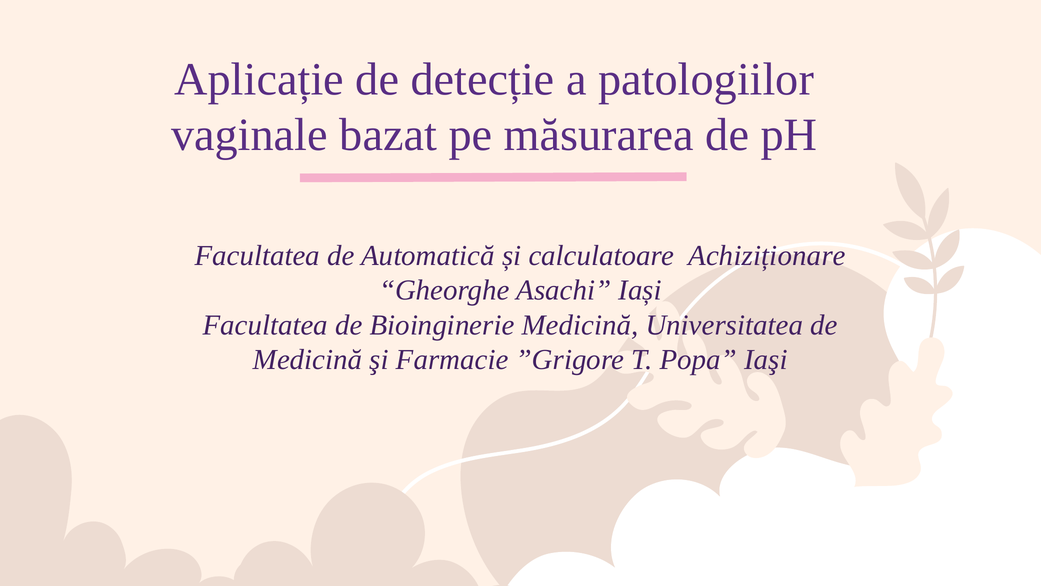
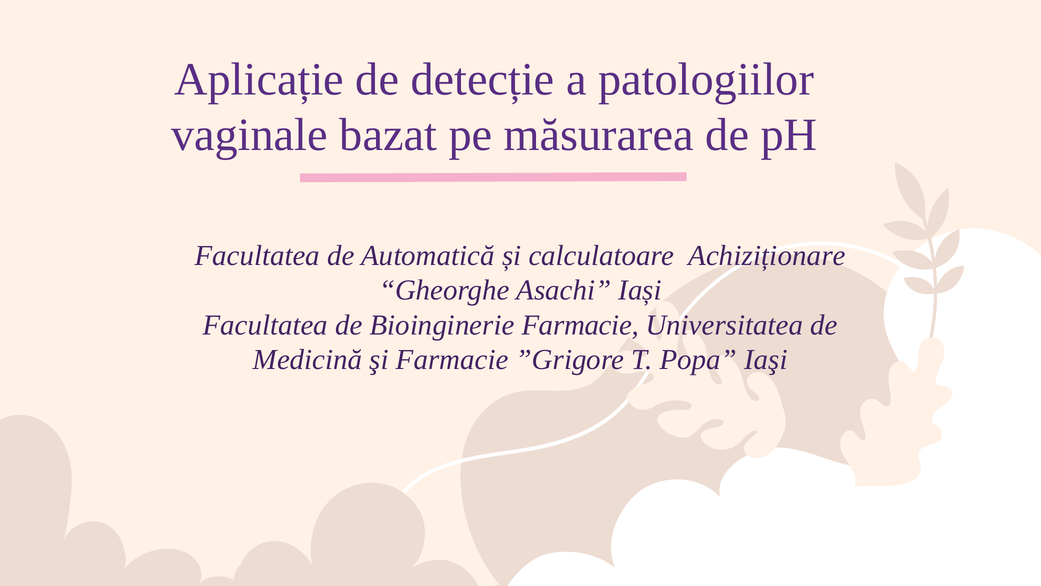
Bioinginerie Medicină: Medicină -> Farmacie
